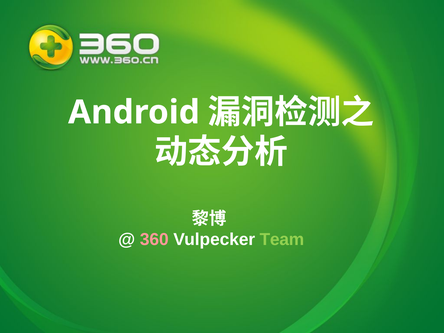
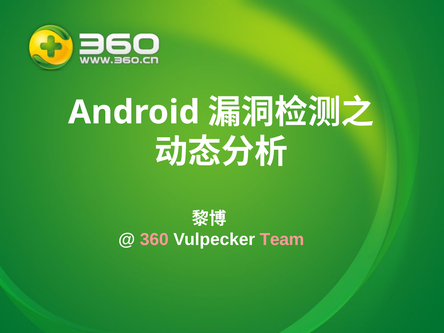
Team colour: light green -> pink
